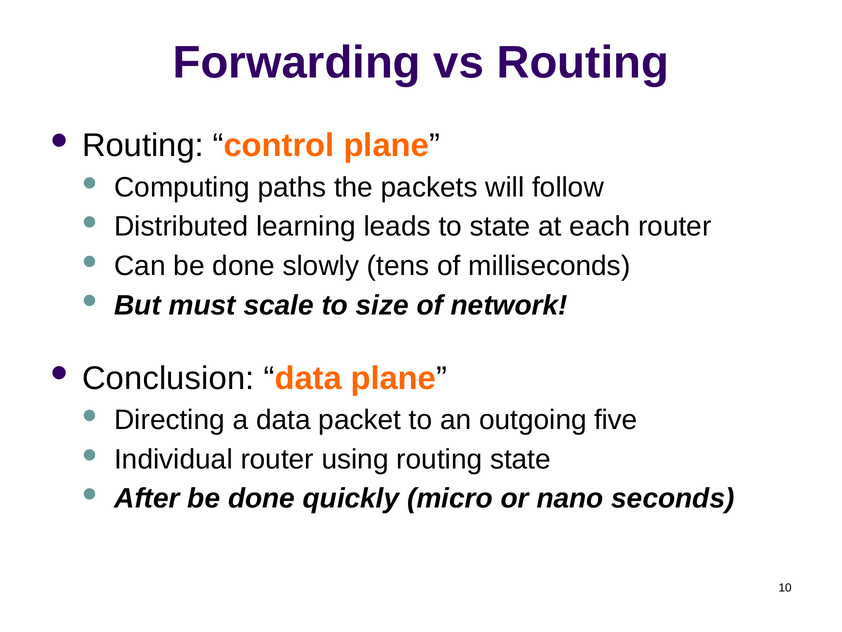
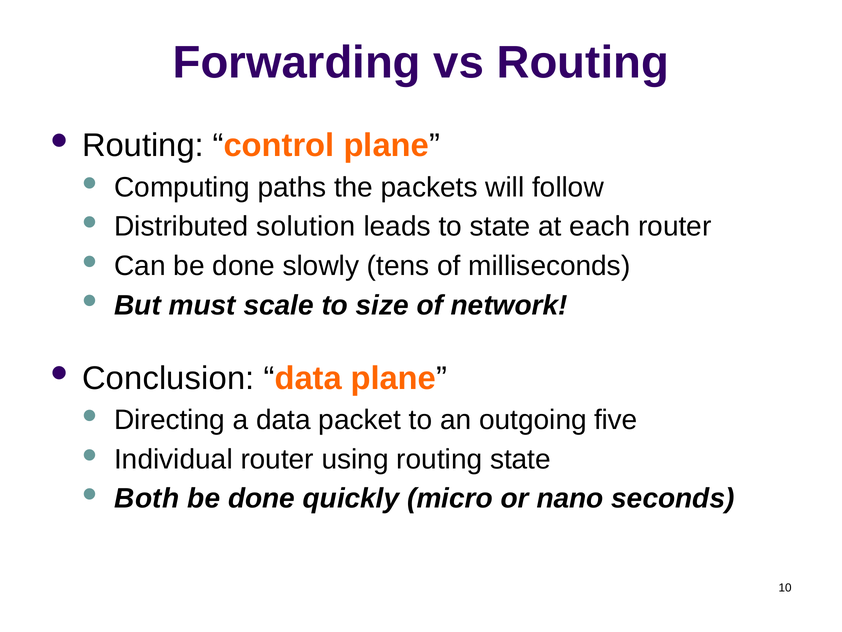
learning: learning -> solution
After: After -> Both
